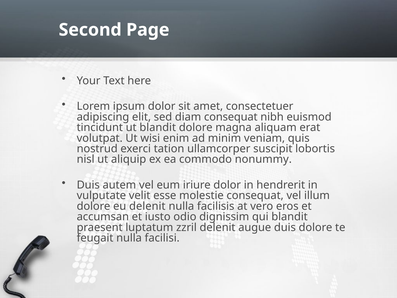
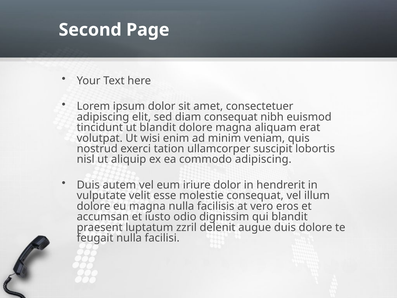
commodo nonummy: nonummy -> adipiscing
eu delenit: delenit -> magna
